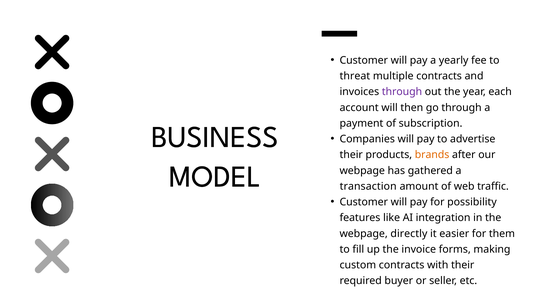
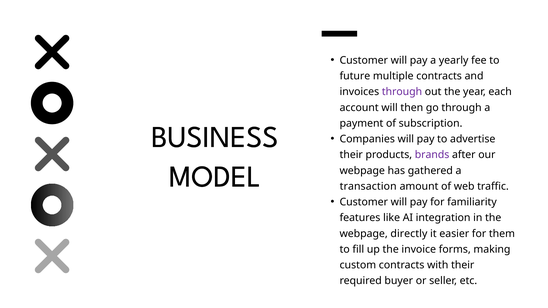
threat: threat -> future
brands colour: orange -> purple
possibility: possibility -> familiarity
